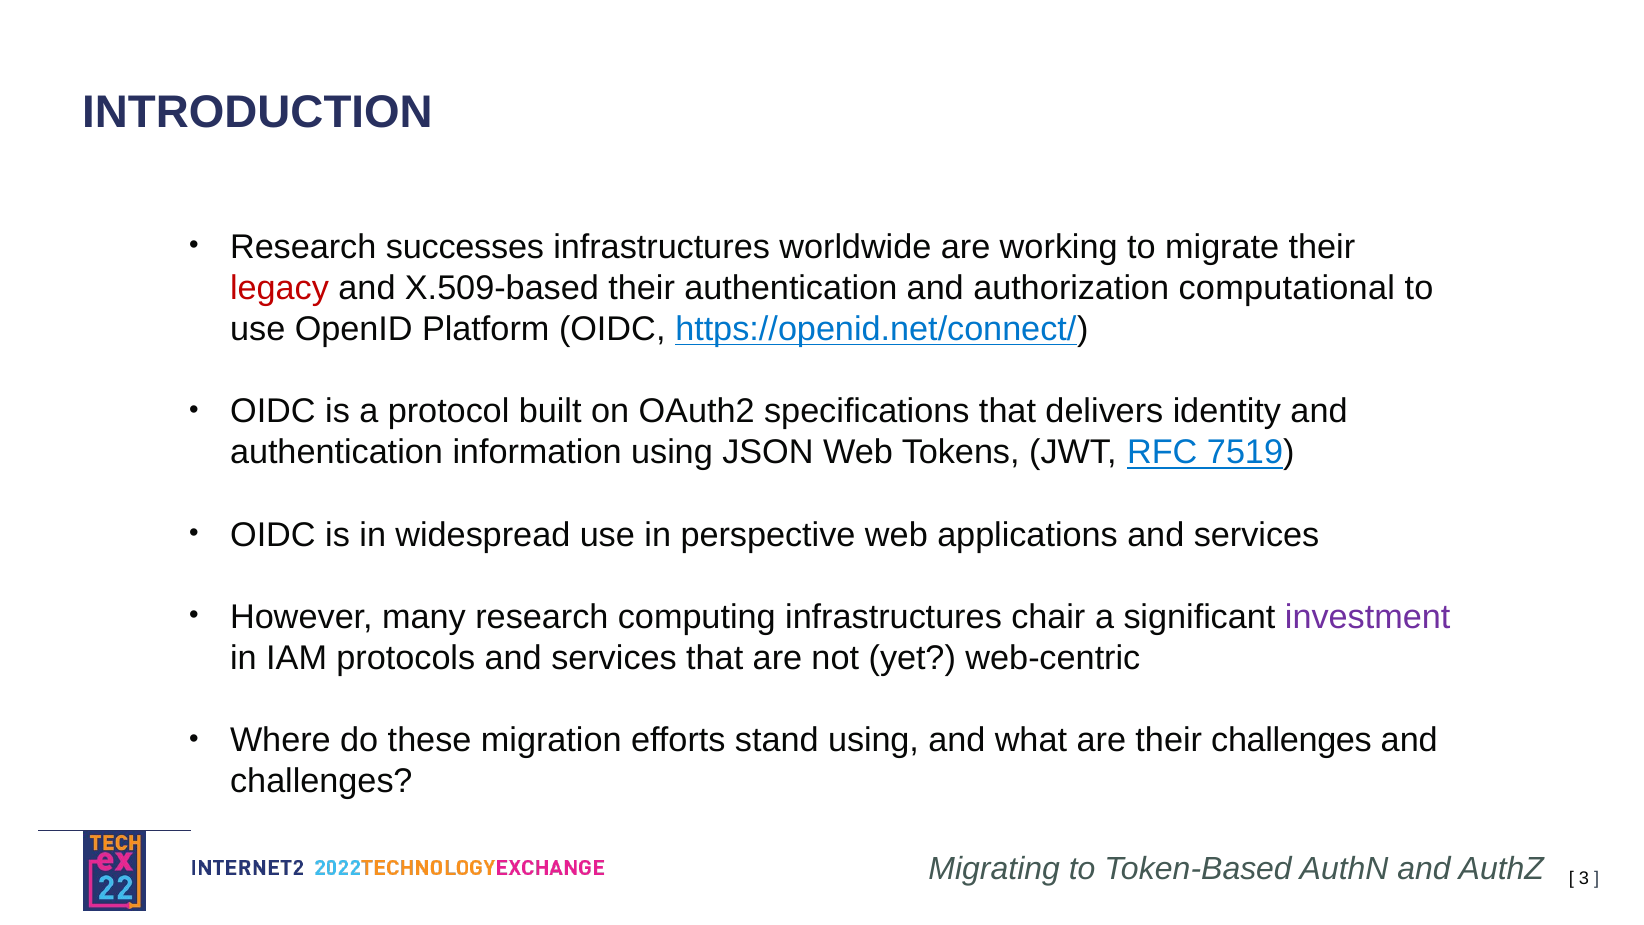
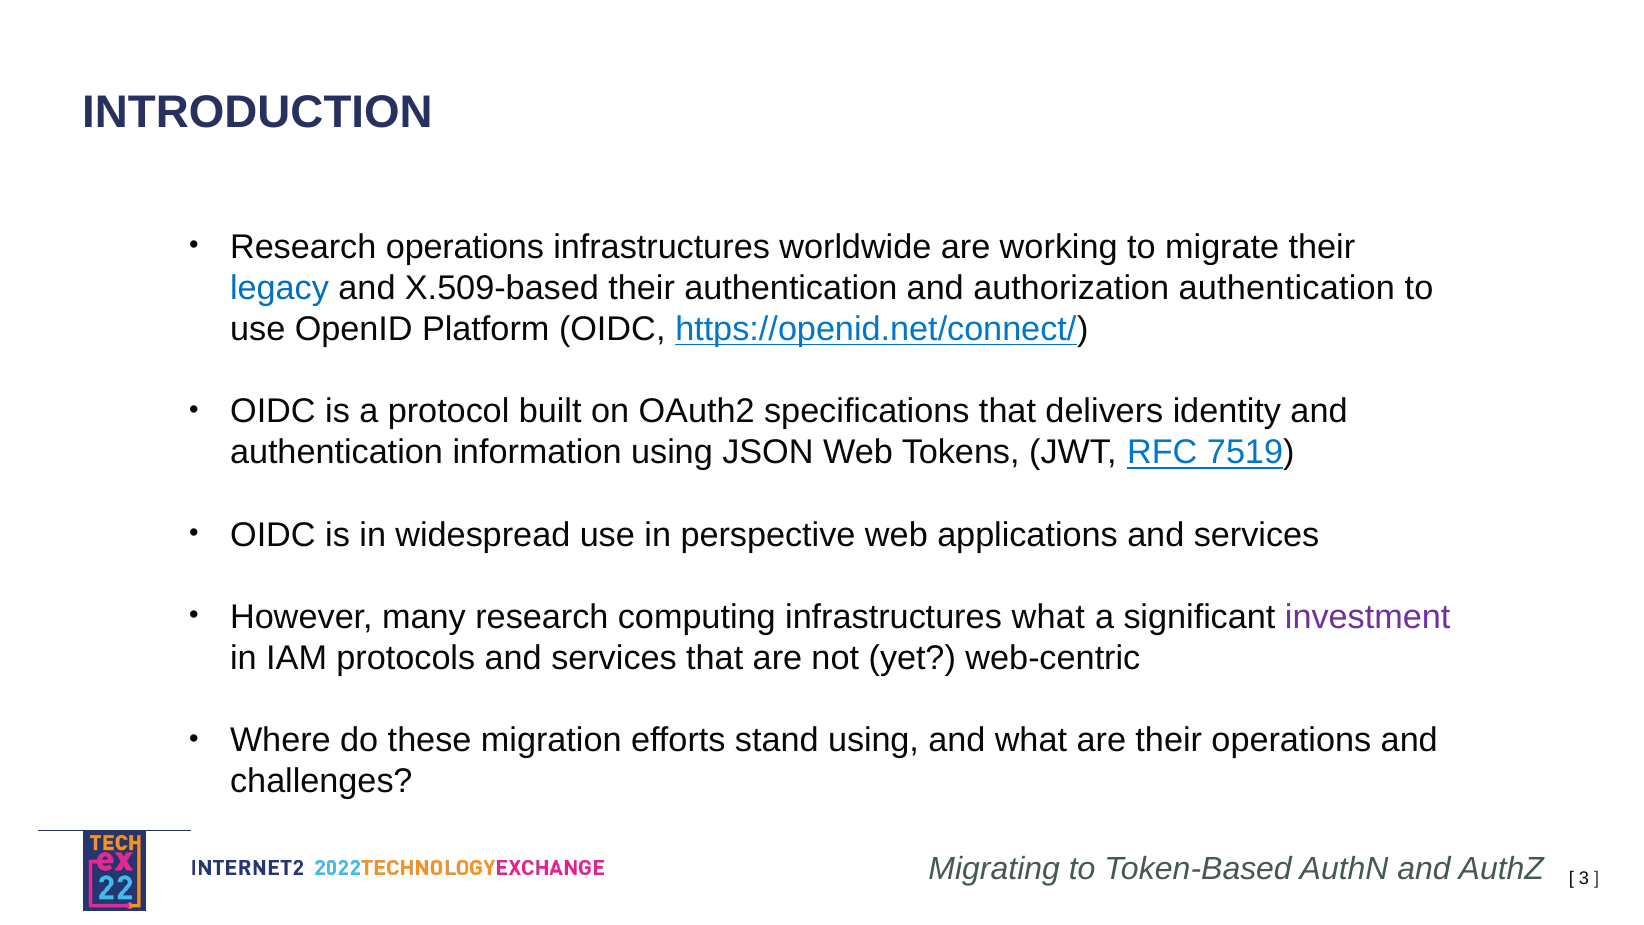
Research successes: successes -> operations
legacy colour: red -> blue
authorization computational: computational -> authentication
infrastructures chair: chair -> what
their challenges: challenges -> operations
